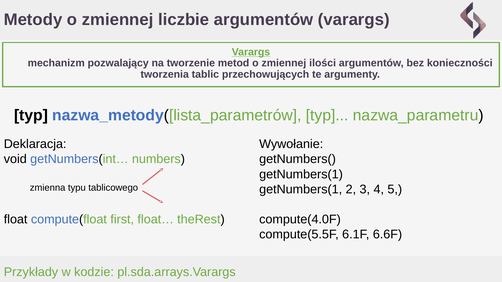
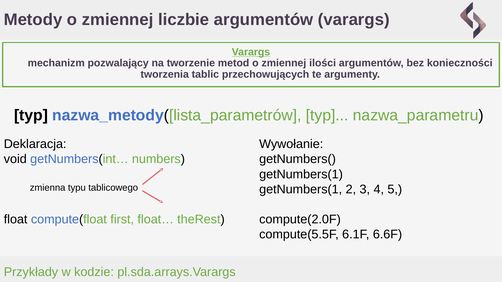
compute(4.0F: compute(4.0F -> compute(2.0F
